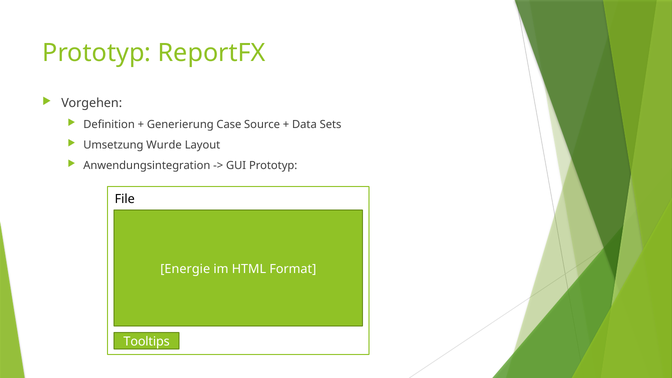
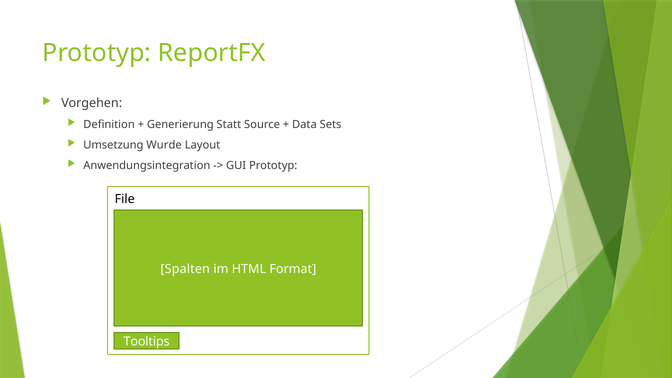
Case: Case -> Statt
Energie: Energie -> Spalten
